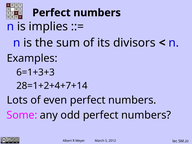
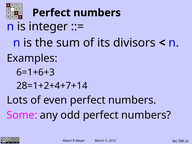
implies: implies -> integer
6=1+3+3: 6=1+3+3 -> 6=1+6+3
